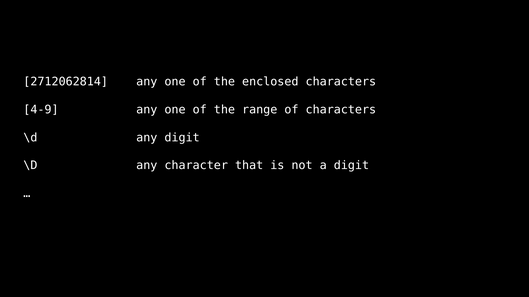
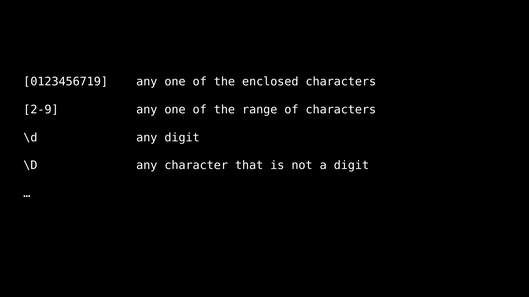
2712062814: 2712062814 -> 0123456719
4-9: 4-9 -> 2-9
